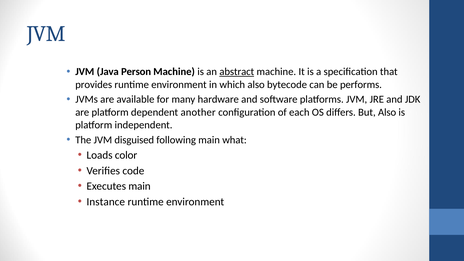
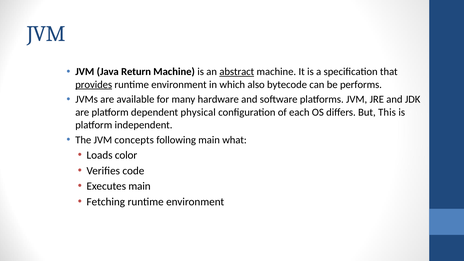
Person: Person -> Return
provides underline: none -> present
another: another -> physical
But Also: Also -> This
disguised: disguised -> concepts
Instance: Instance -> Fetching
